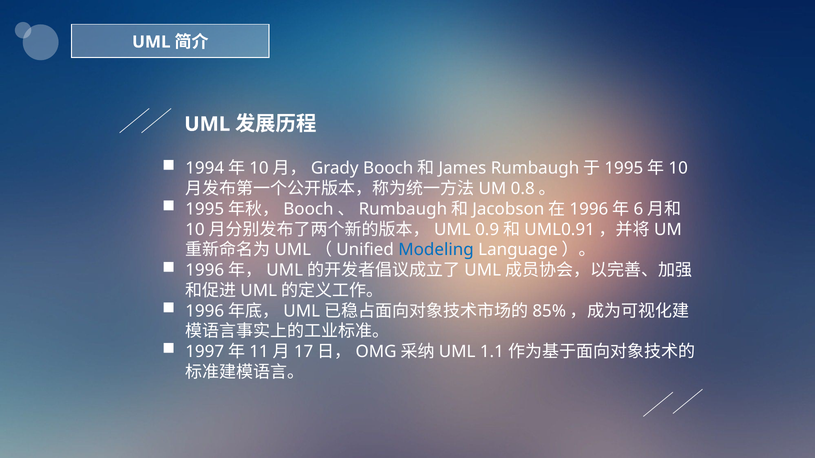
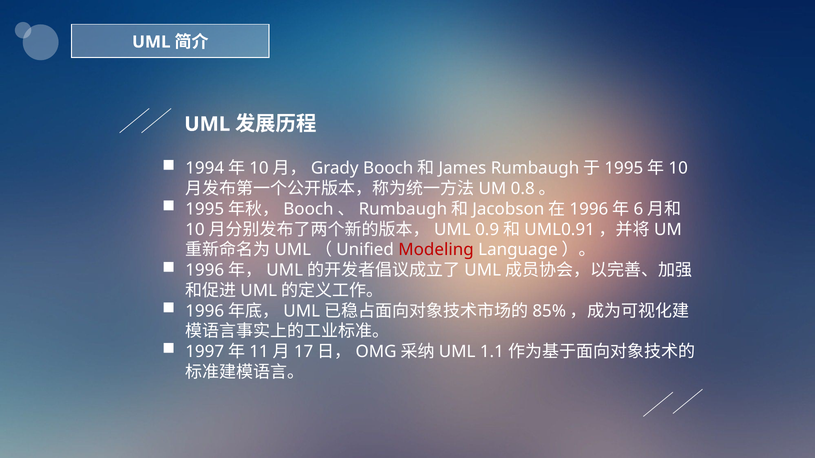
Modeling colour: blue -> red
